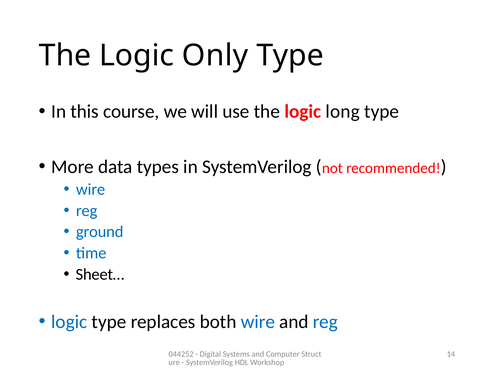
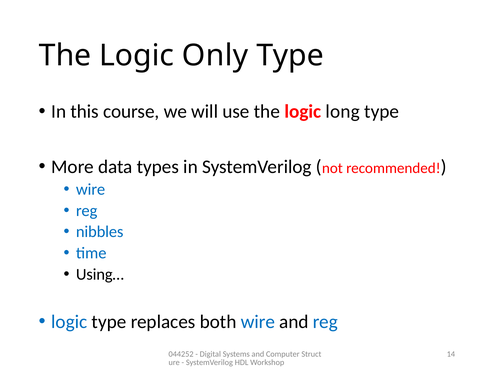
ground: ground -> nibbles
Sheet…: Sheet… -> Using…
